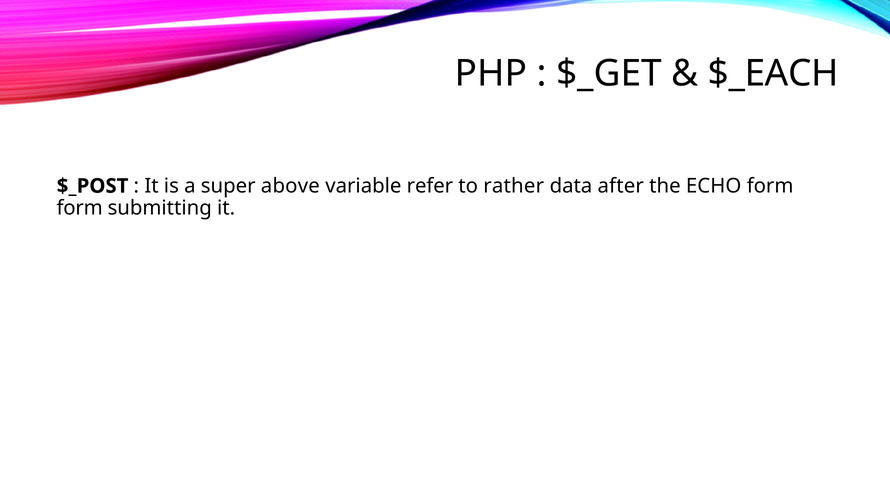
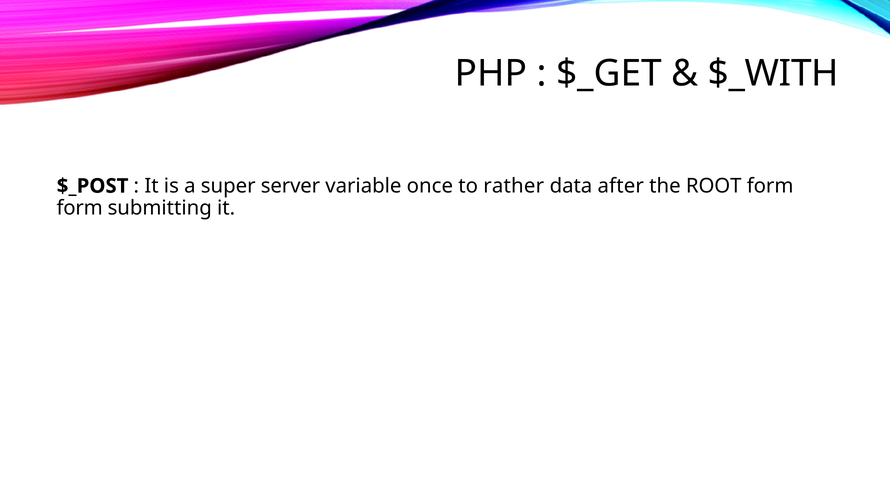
$_EACH: $_EACH -> $_WITH
above: above -> server
refer: refer -> once
ECHO: ECHO -> ROOT
